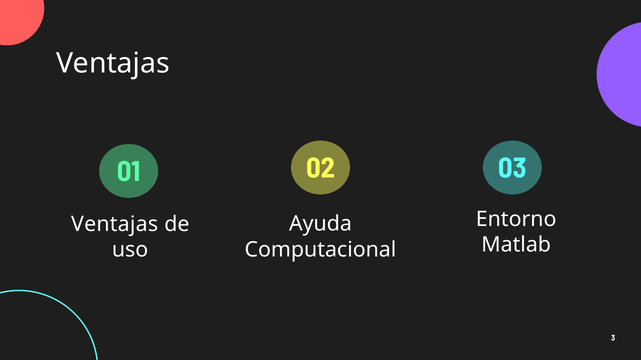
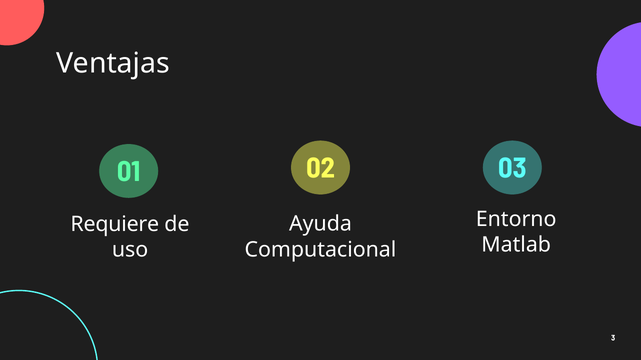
Ventajas at (115, 225): Ventajas -> Requiere
